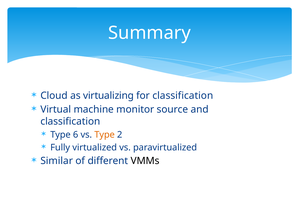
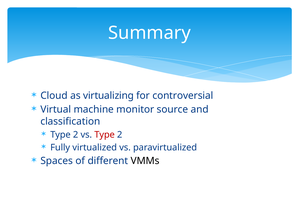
for classification: classification -> controversial
6 at (76, 135): 6 -> 2
Type at (105, 135) colour: orange -> red
Similar: Similar -> Spaces
